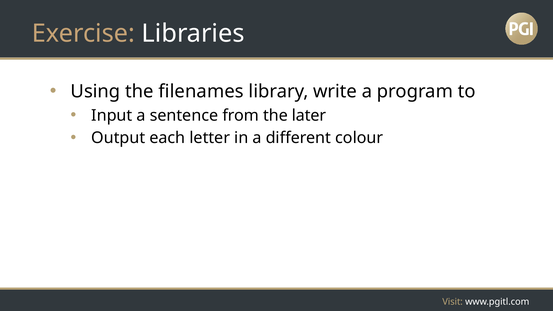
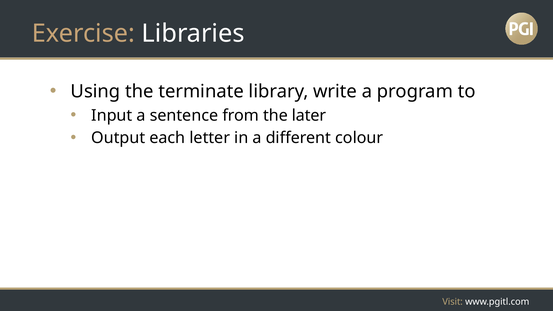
filenames: filenames -> terminate
